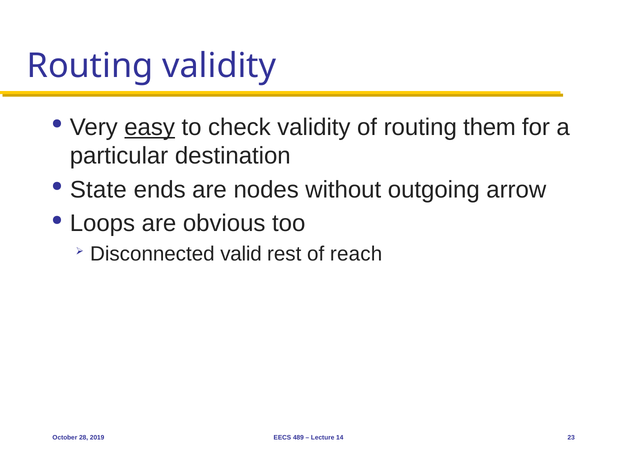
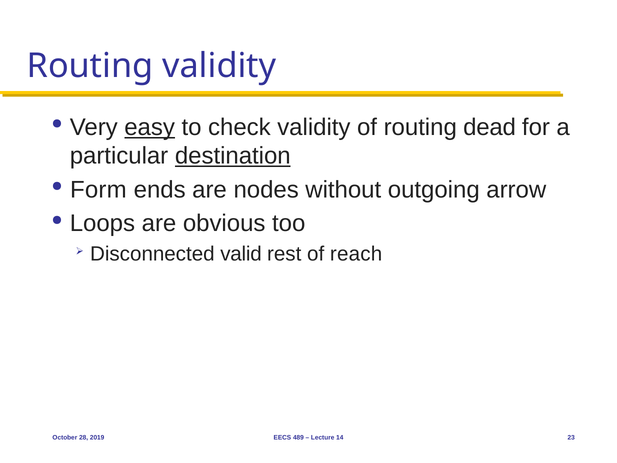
them: them -> dead
destination underline: none -> present
State: State -> Form
